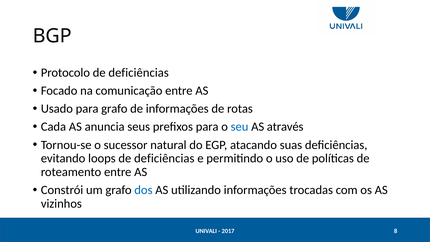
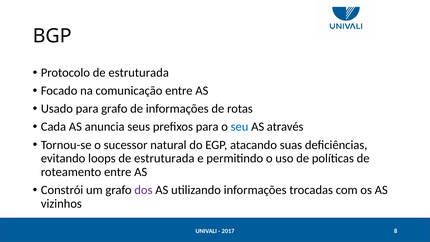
Protocolo de deficiências: deficiências -> estruturada
loops de deficiências: deficiências -> estruturada
dos colour: blue -> purple
